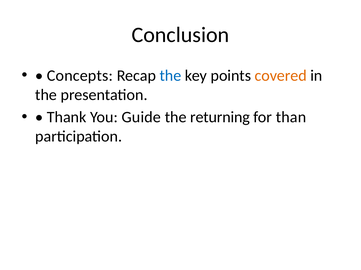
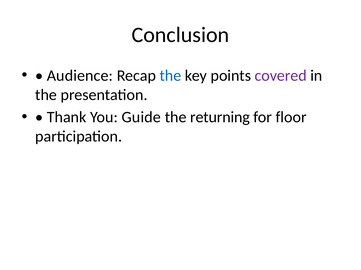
Concepts: Concepts -> Audience
covered colour: orange -> purple
than: than -> floor
